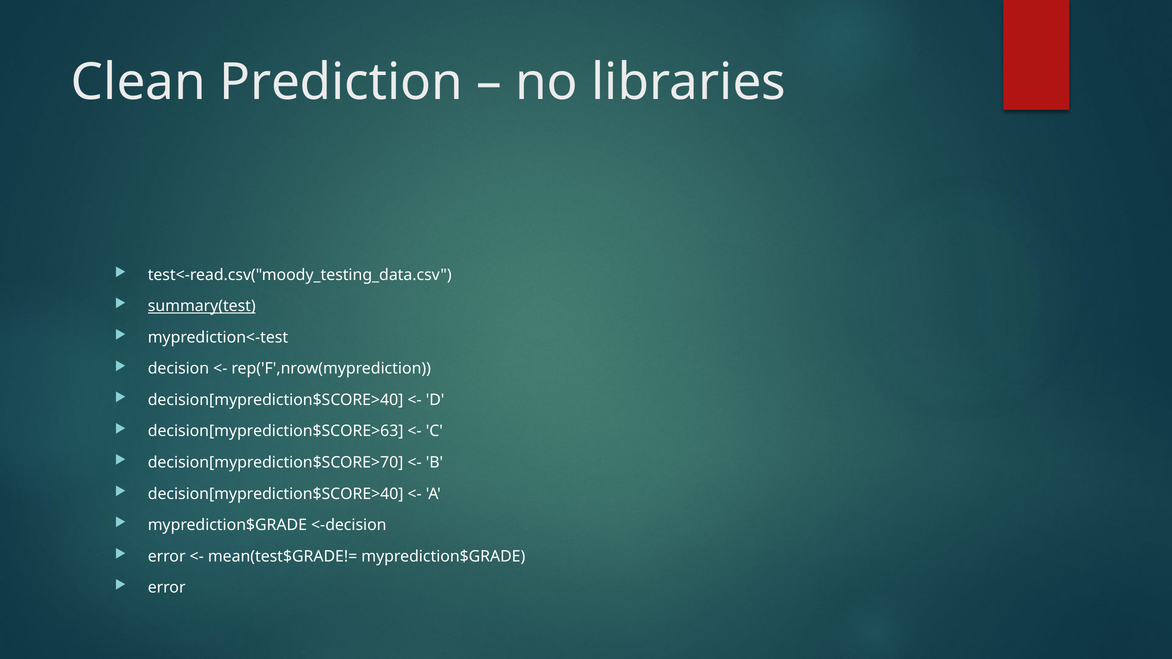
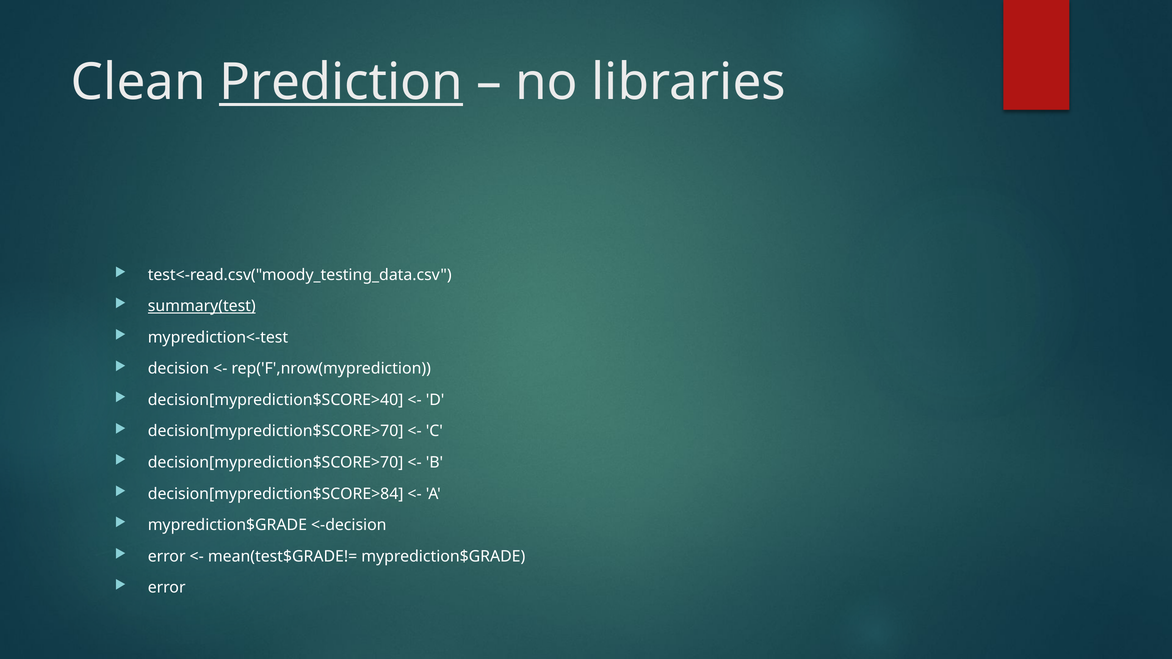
Prediction underline: none -> present
decision[myprediction$SCORE>63 at (276, 431): decision[myprediction$SCORE>63 -> decision[myprediction$SCORE>70
decision[myprediction$SCORE>40 at (276, 494): decision[myprediction$SCORE>40 -> decision[myprediction$SCORE>84
